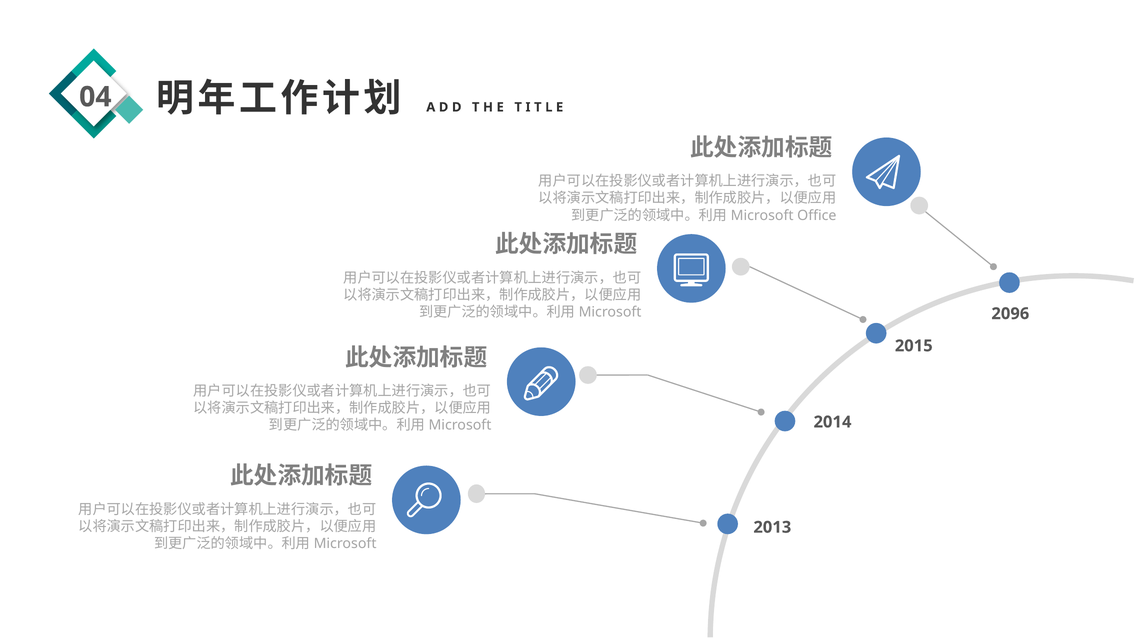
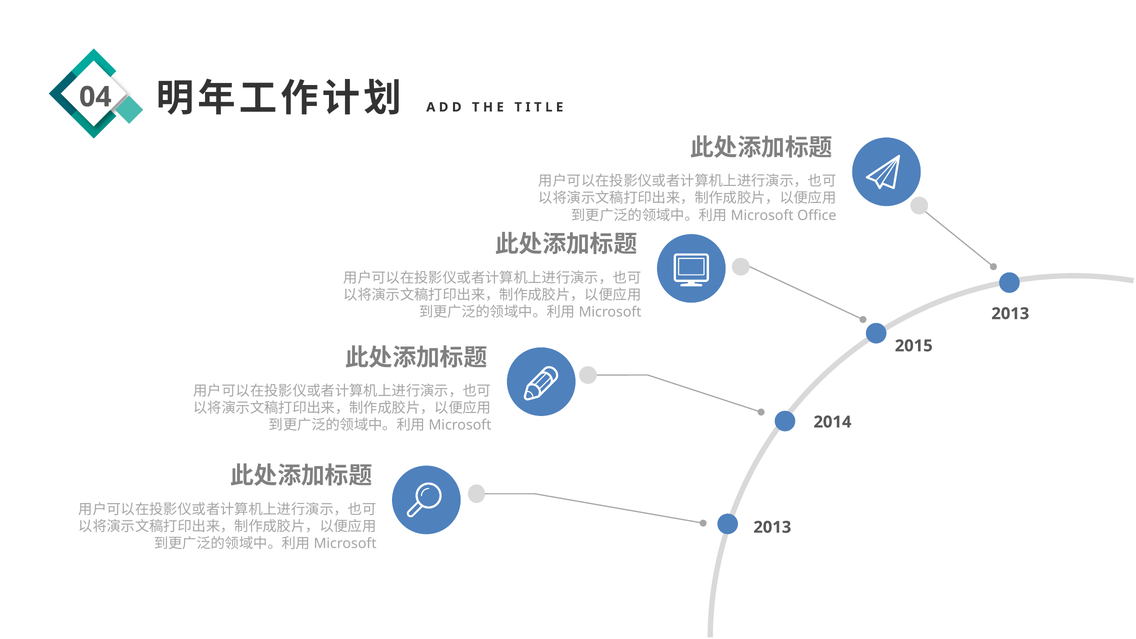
2096 at (1010, 314): 2096 -> 2013
